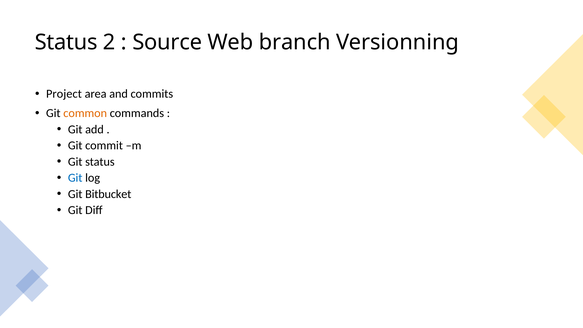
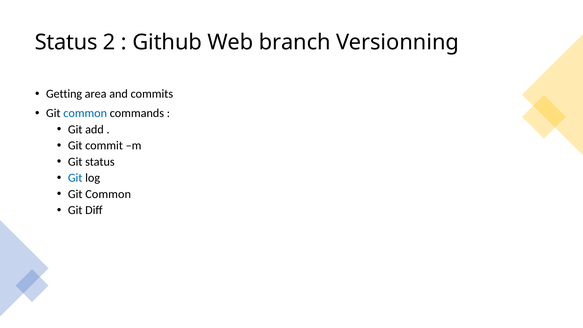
Source: Source -> Github
Project: Project -> Getting
common at (85, 113) colour: orange -> blue
Bitbucket at (108, 194): Bitbucket -> Common
